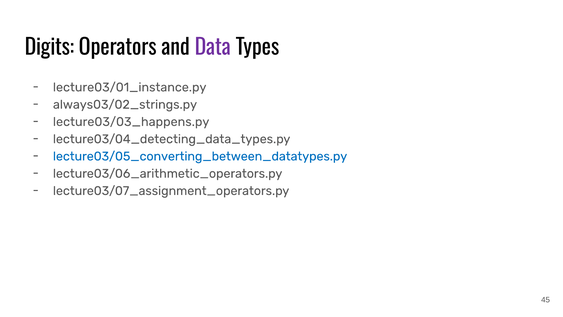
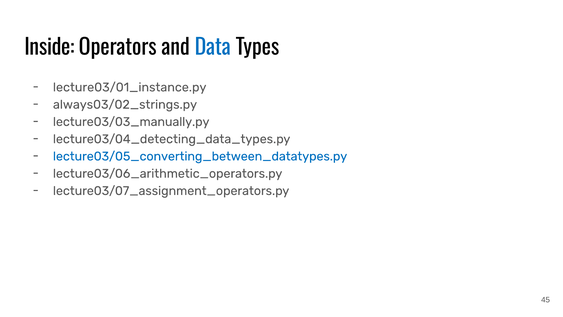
Digits: Digits -> Inside
Data colour: purple -> blue
lecture03/03_happens.py: lecture03/03_happens.py -> lecture03/03_manually.py
